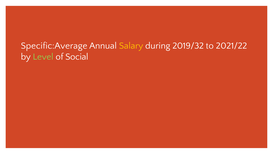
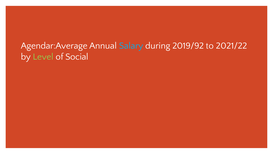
Specific:Average: Specific:Average -> Agendar:Average
Salary colour: yellow -> light blue
2019/32: 2019/32 -> 2019/92
